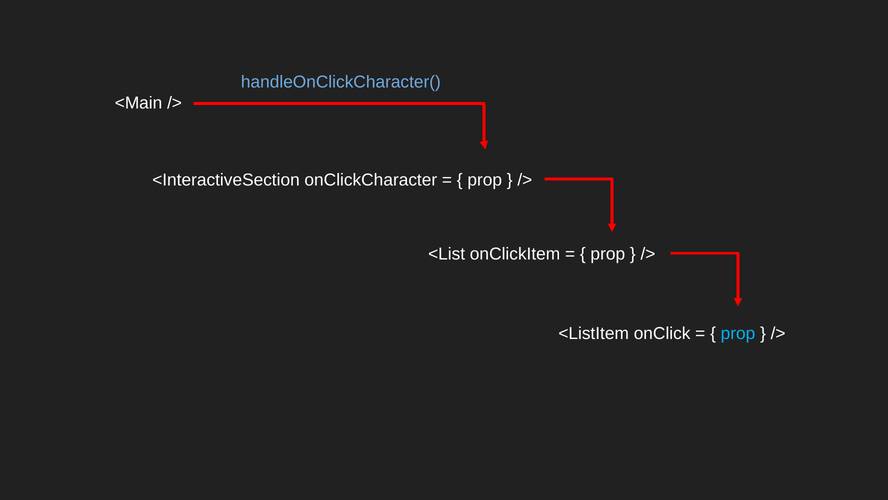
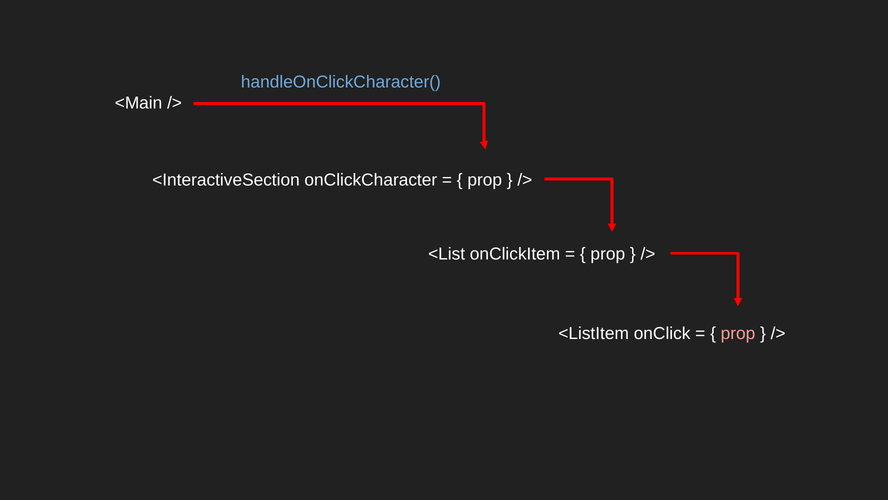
prop at (738, 333) colour: light blue -> pink
